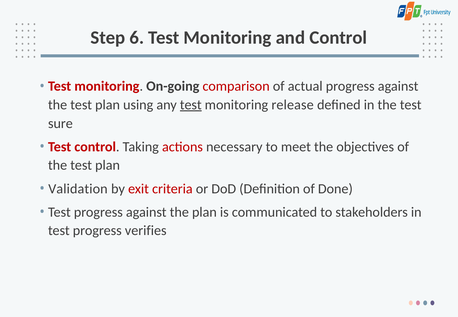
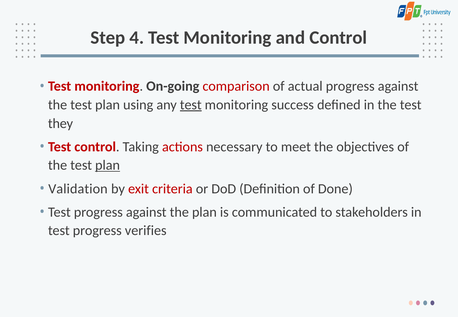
6: 6 -> 4
release: release -> success
sure: sure -> they
plan at (108, 165) underline: none -> present
